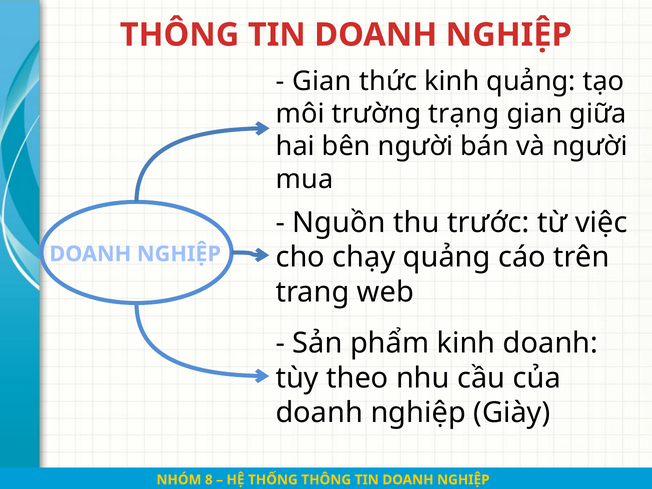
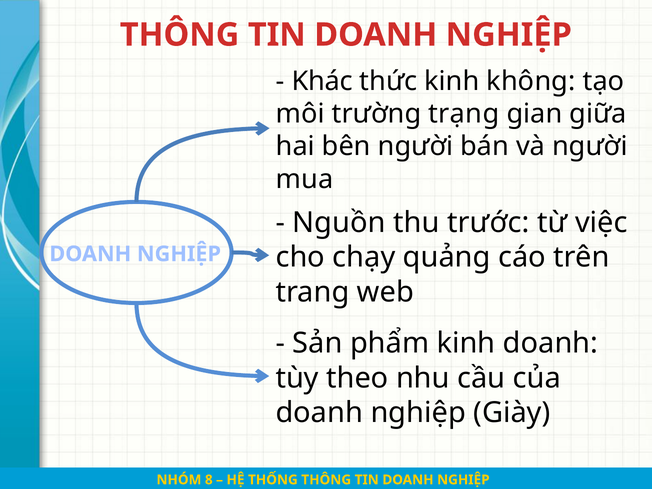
Gian at (322, 81): Gian -> Khác
kinh quảng: quảng -> không
